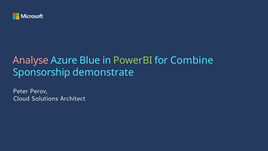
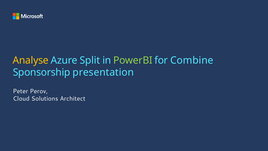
Analyse colour: pink -> yellow
Blue: Blue -> Split
demonstrate: demonstrate -> presentation
